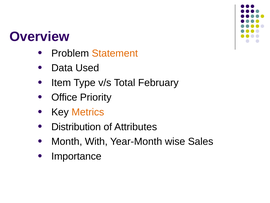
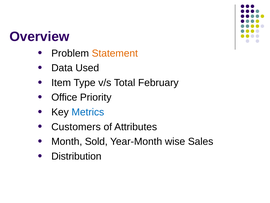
Metrics colour: orange -> blue
Distribution: Distribution -> Customers
With: With -> Sold
Importance: Importance -> Distribution
